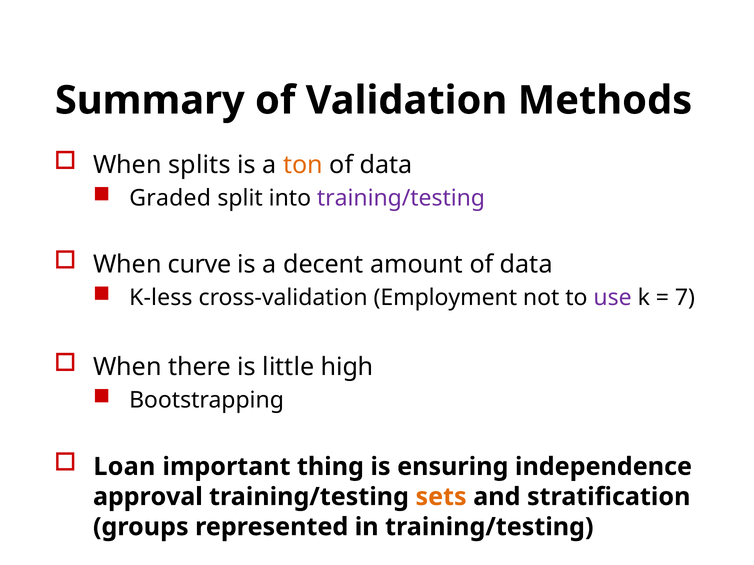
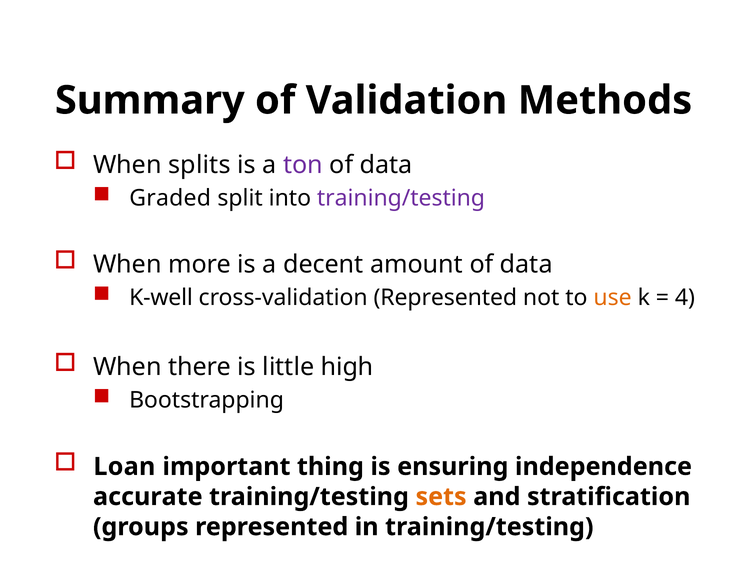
ton colour: orange -> purple
curve: curve -> more
K-less: K-less -> K-well
cross-validation Employment: Employment -> Represented
use colour: purple -> orange
7: 7 -> 4
approval: approval -> accurate
